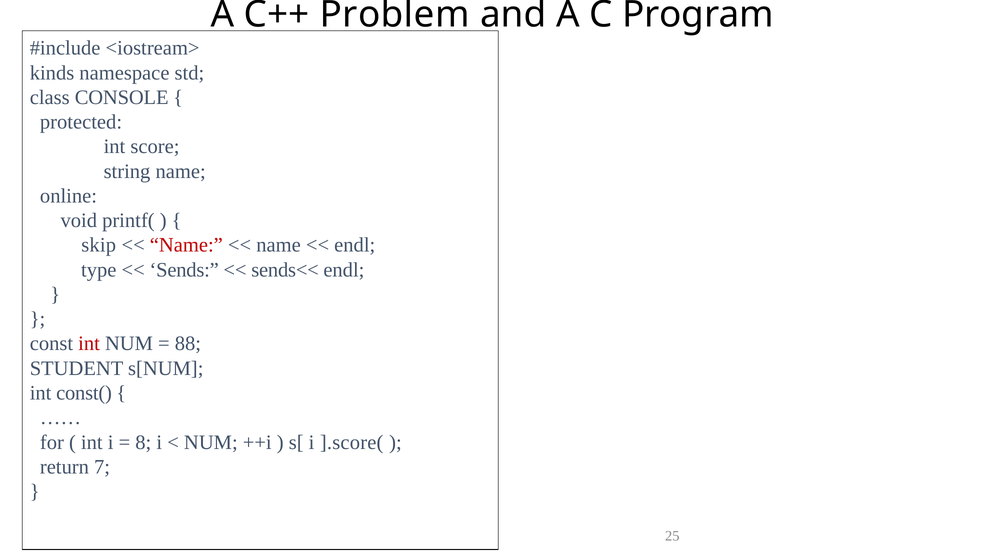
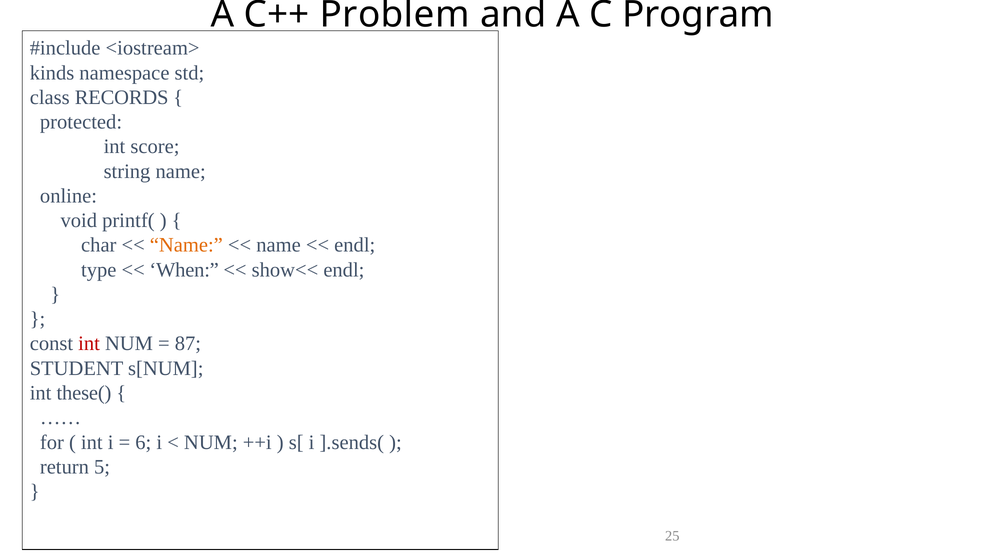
CONSOLE: CONSOLE -> RECORDS
skip: skip -> char
Name at (186, 245) colour: red -> orange
Sends: Sends -> When
sends<<: sends<< -> show<<
88: 88 -> 87
const(: const( -> these(
8: 8 -> 6
].score(: ].score( -> ].sends(
7: 7 -> 5
